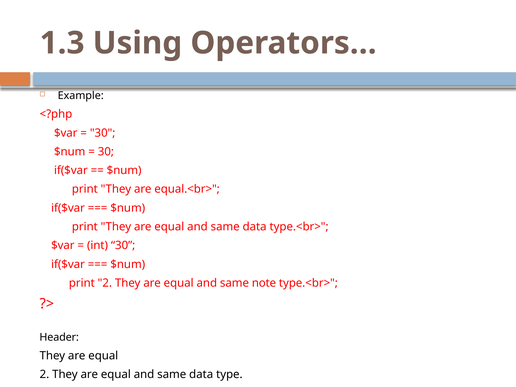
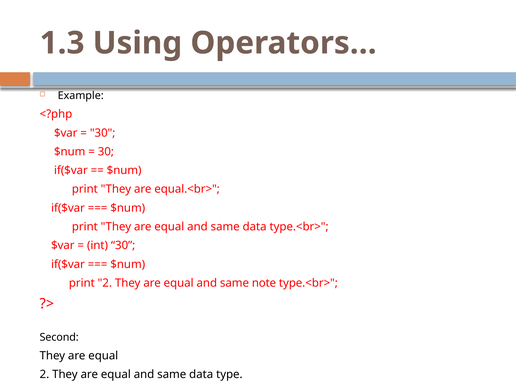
Header: Header -> Second
